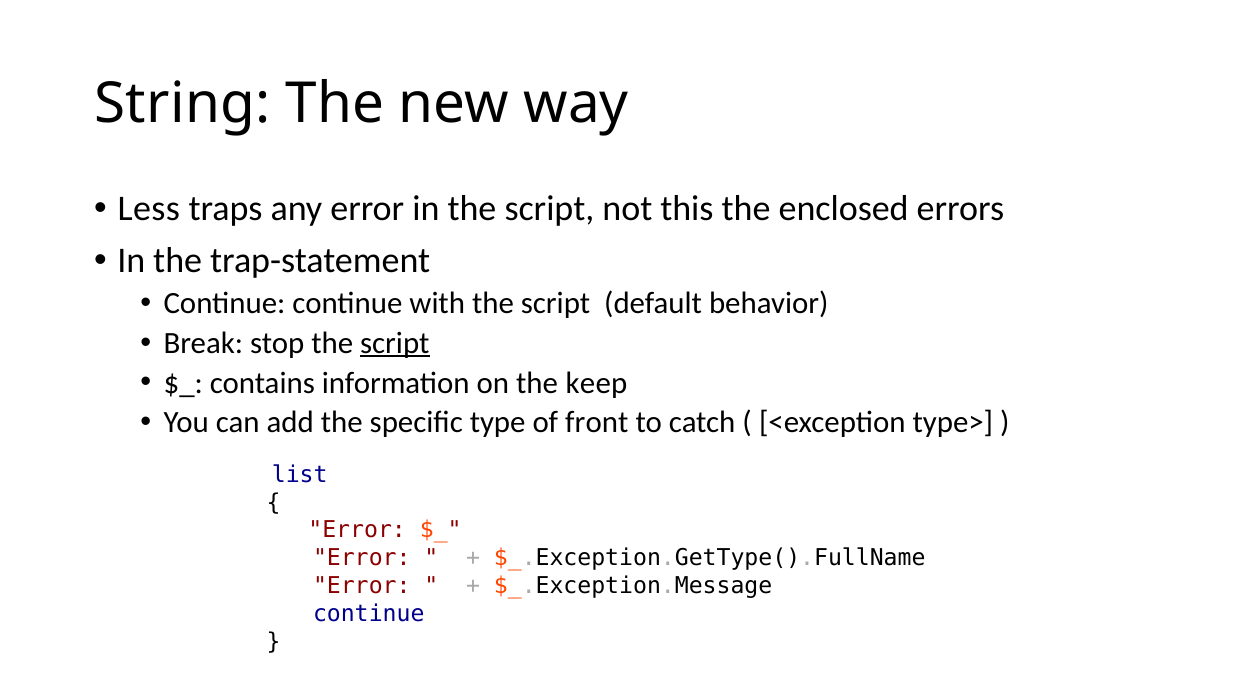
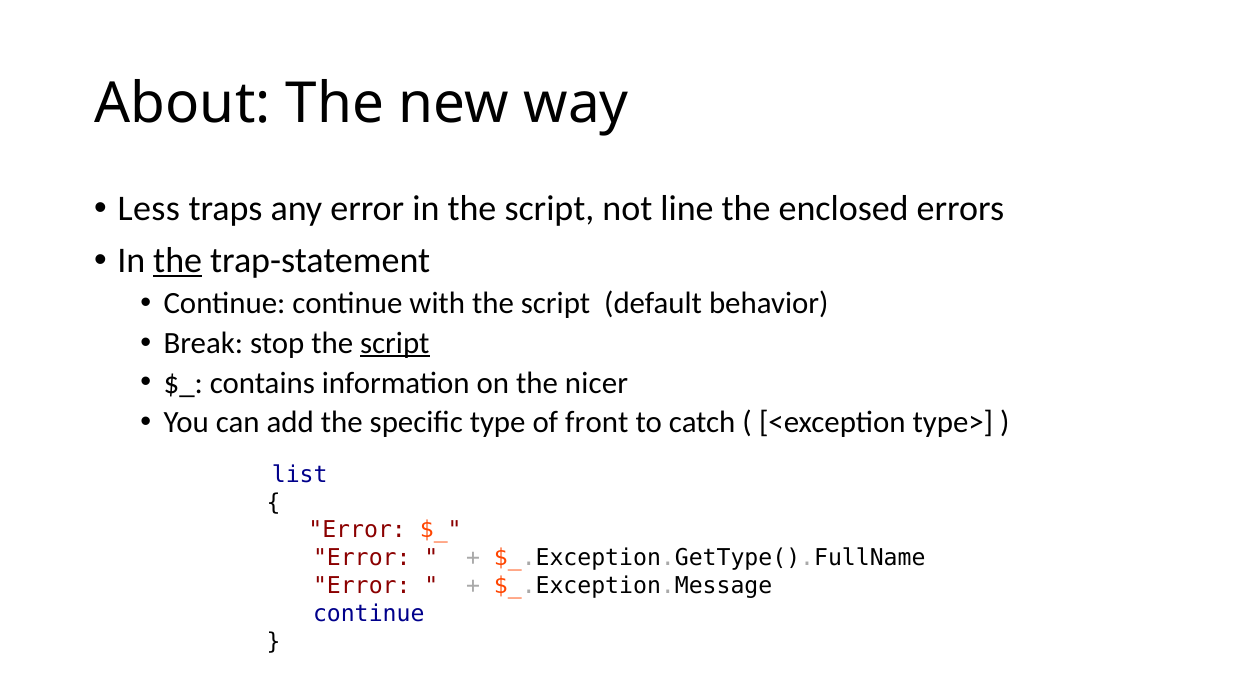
String: String -> About
this: this -> line
the at (178, 261) underline: none -> present
keep: keep -> nicer
